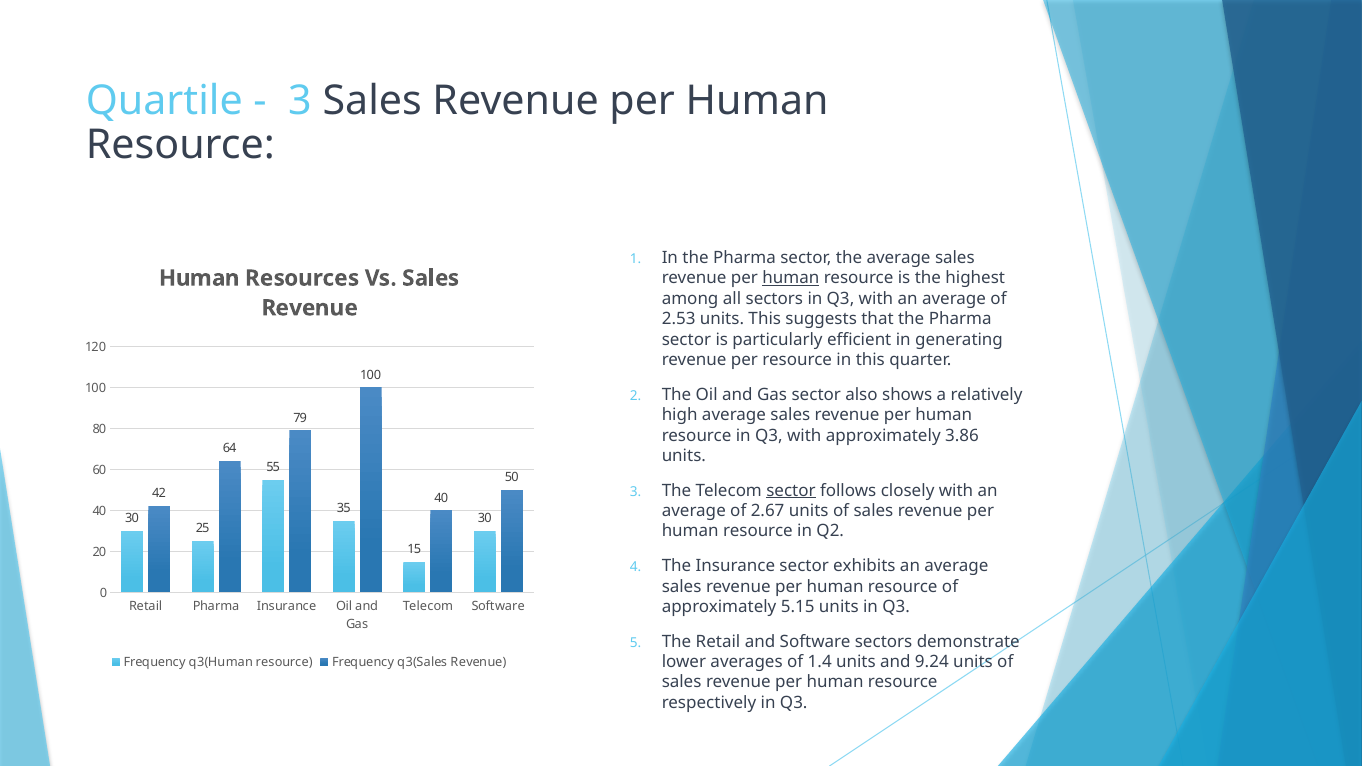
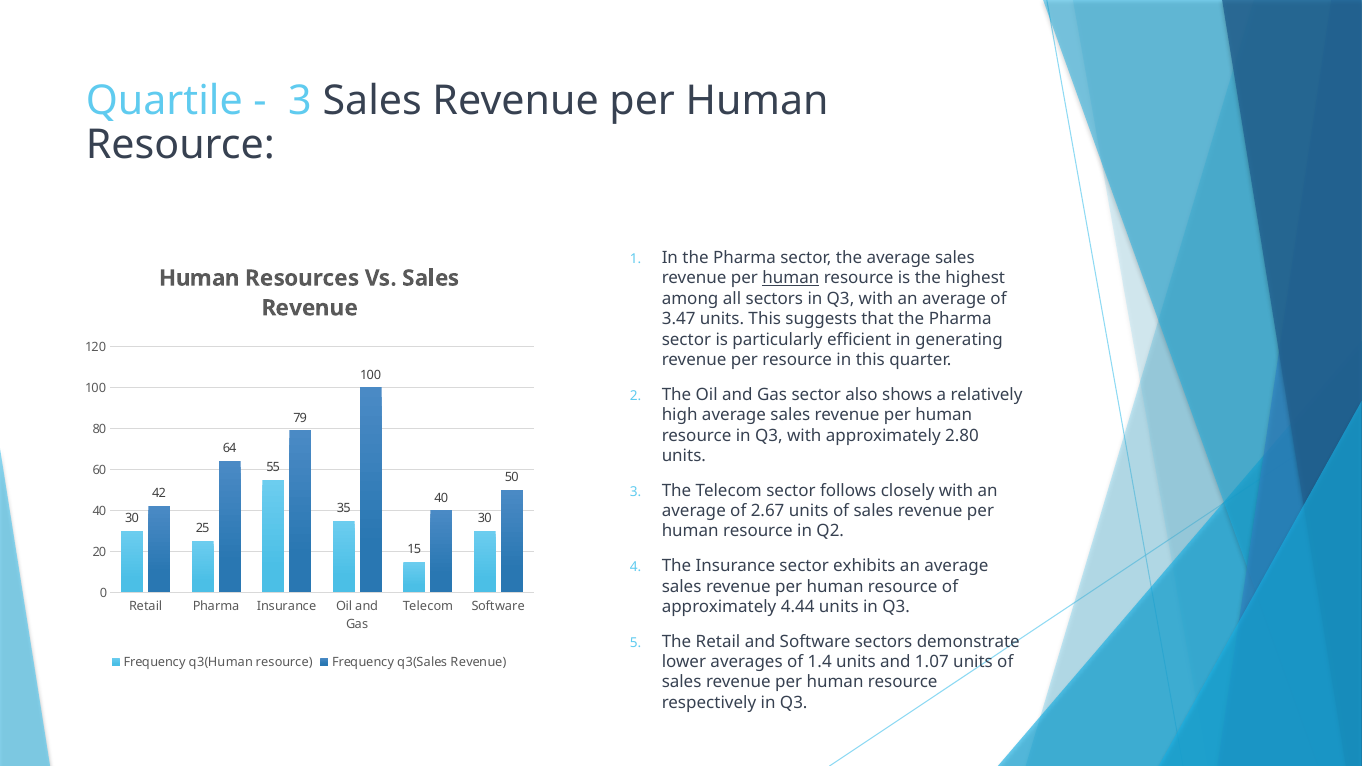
2.53: 2.53 -> 3.47
3.86: 3.86 -> 2.80
sector at (791, 491) underline: present -> none
5.15: 5.15 -> 4.44
9.24: 9.24 -> 1.07
